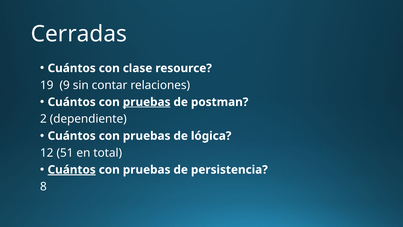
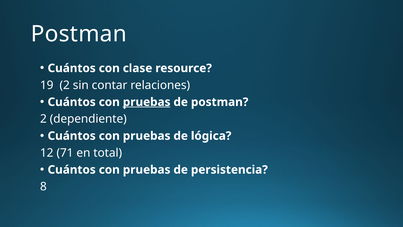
Cerradas at (79, 34): Cerradas -> Postman
19 9: 9 -> 2
51: 51 -> 71
Cuántos at (72, 170) underline: present -> none
